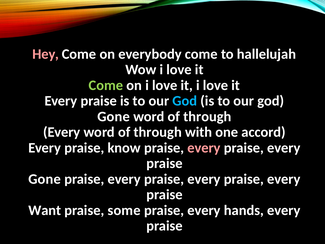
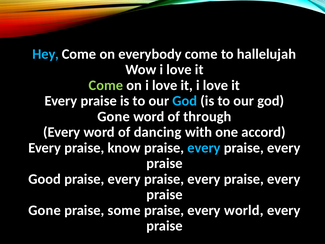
Hey colour: pink -> light blue
Every word of through: through -> dancing
every at (204, 148) colour: pink -> light blue
Gone at (45, 179): Gone -> Good
Want at (45, 210): Want -> Gone
hands: hands -> world
